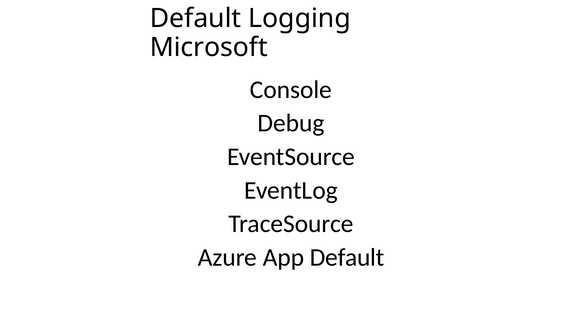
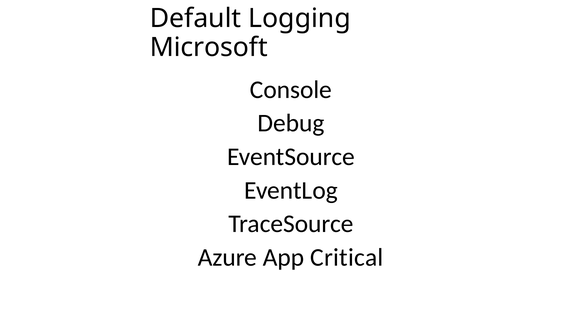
App Default: Default -> Critical
